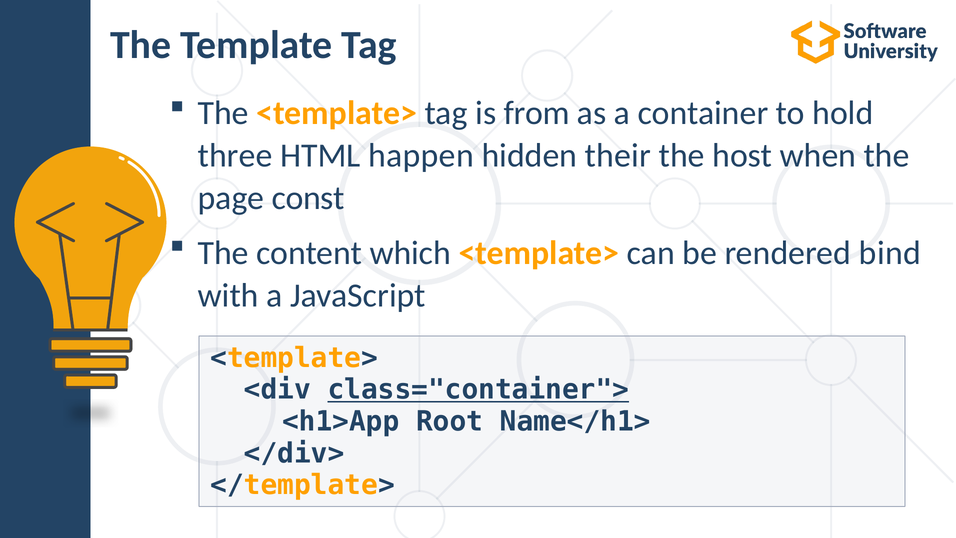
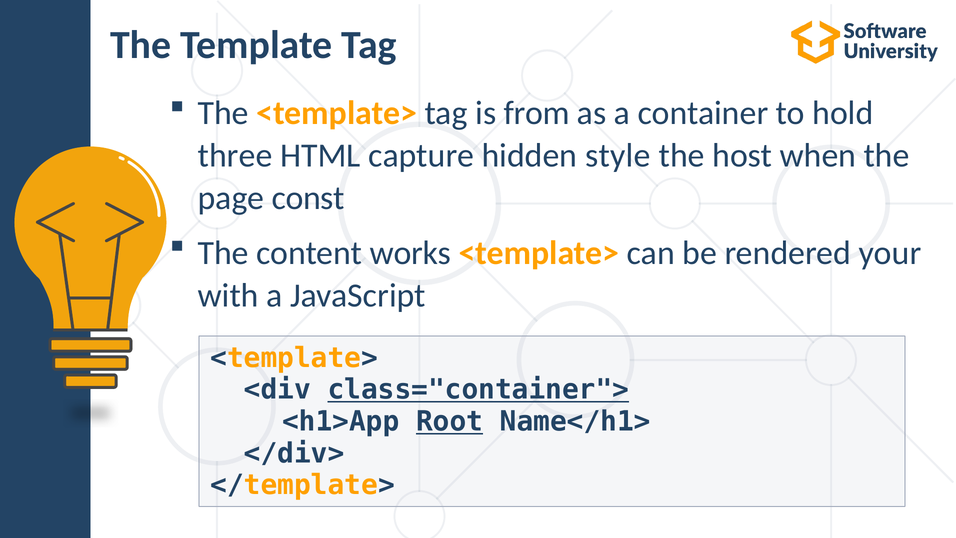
happen: happen -> capture
their: their -> style
which: which -> works
bind: bind -> your
Root underline: none -> present
